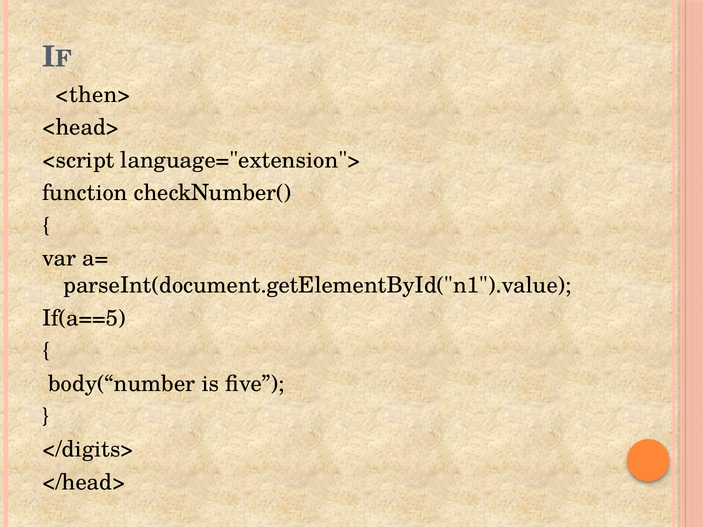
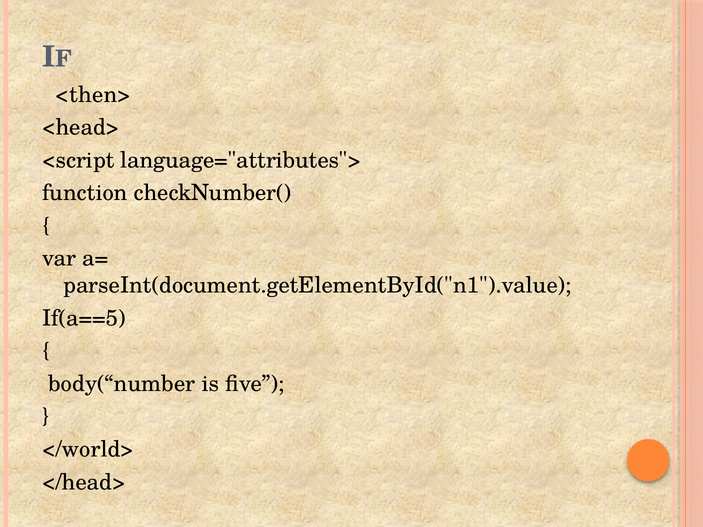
language="extension">: language="extension"> -> language="attributes">
</digits>: </digits> -> </world>
